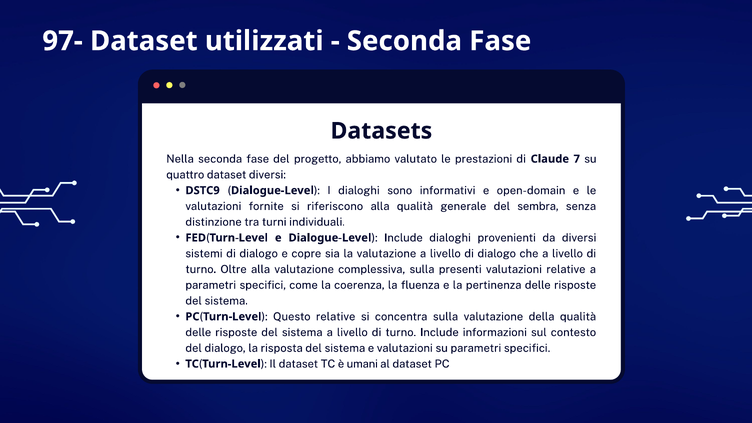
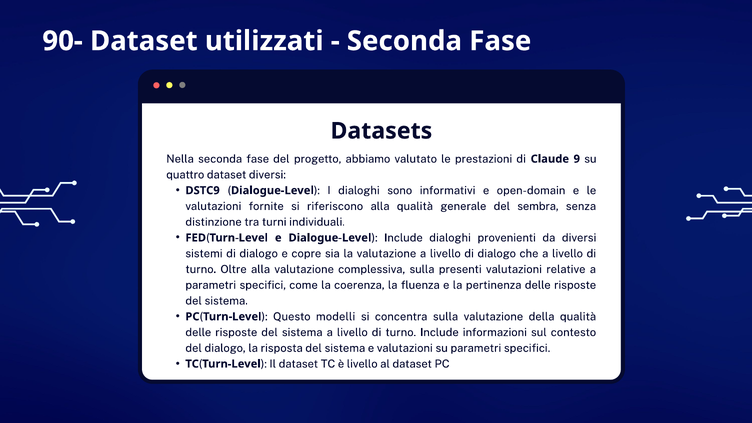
97-: 97- -> 90-
7: 7 -> 9
Questo relative: relative -> modelli
è umani: umani -> livello
